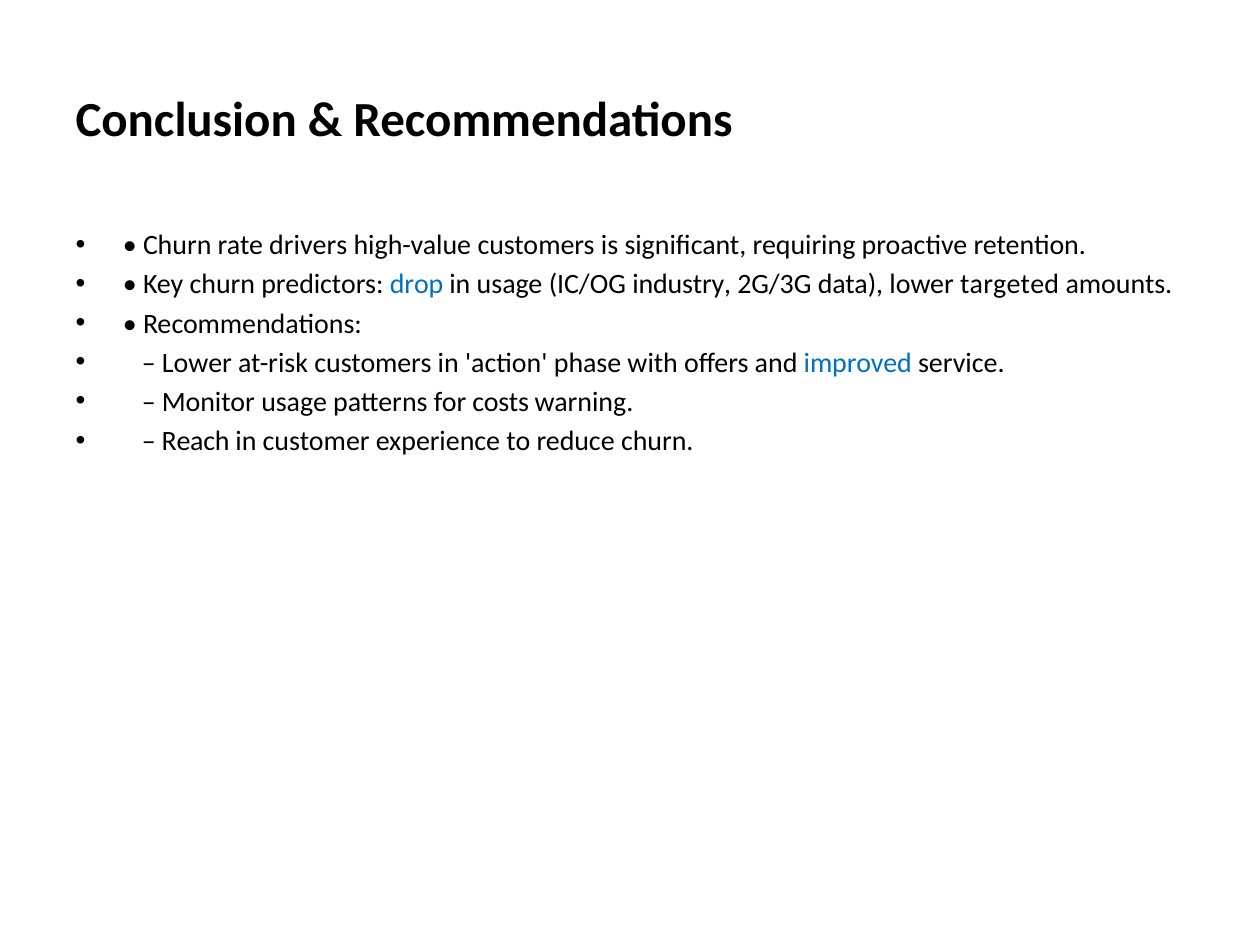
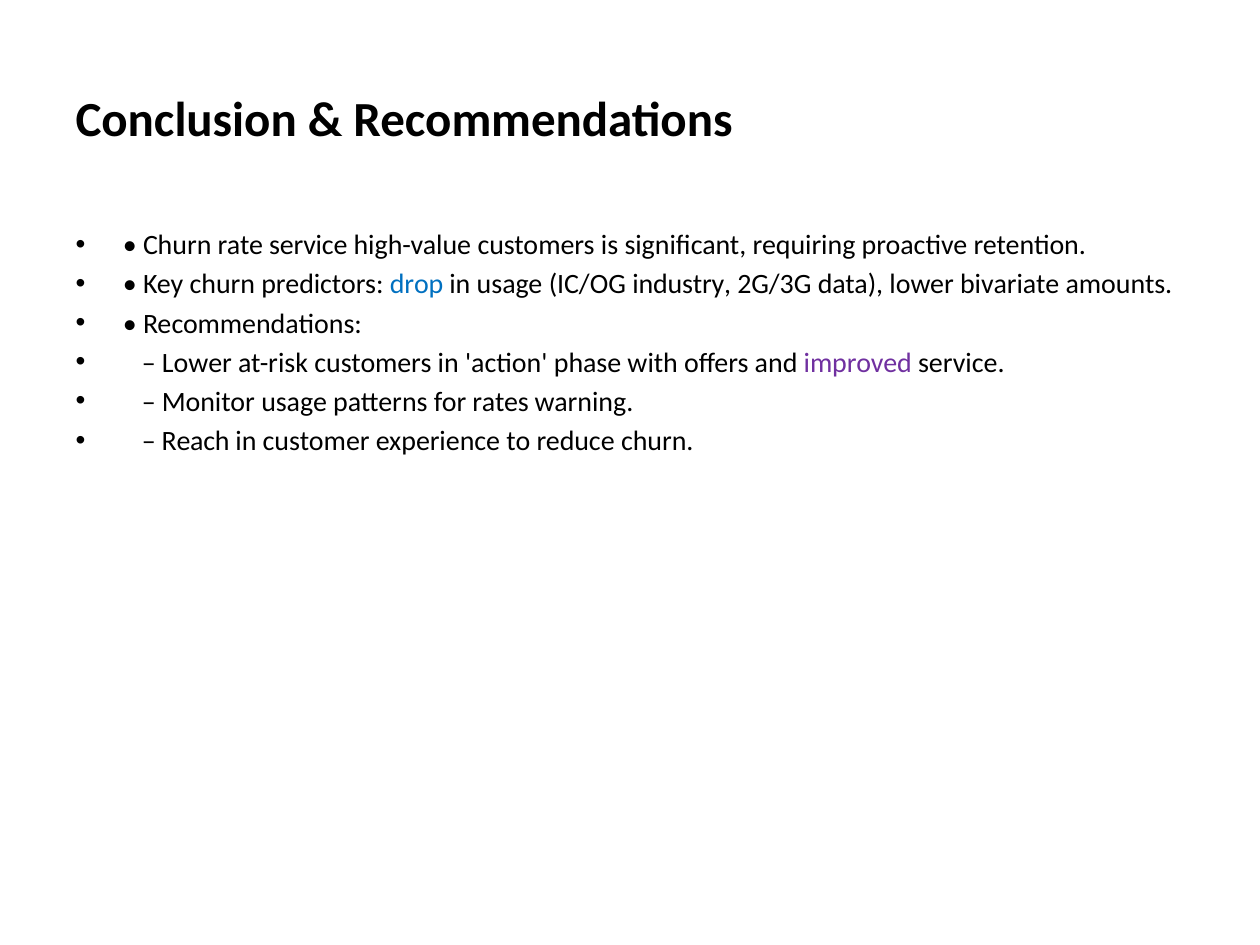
rate drivers: drivers -> service
targeted: targeted -> bivariate
improved colour: blue -> purple
costs: costs -> rates
